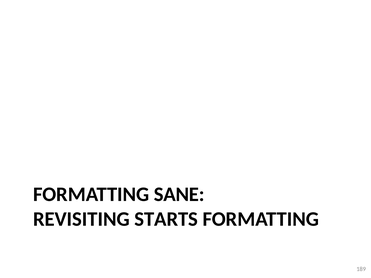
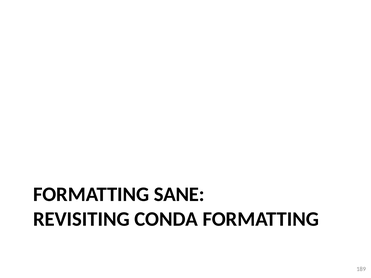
STARTS: STARTS -> CONDA
